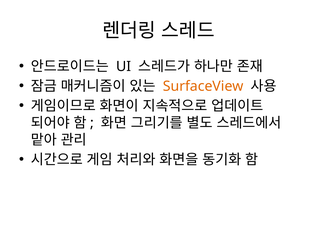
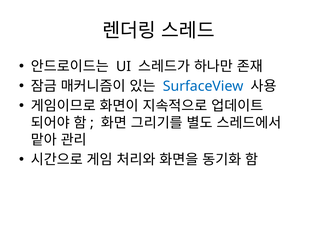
SurfaceView colour: orange -> blue
